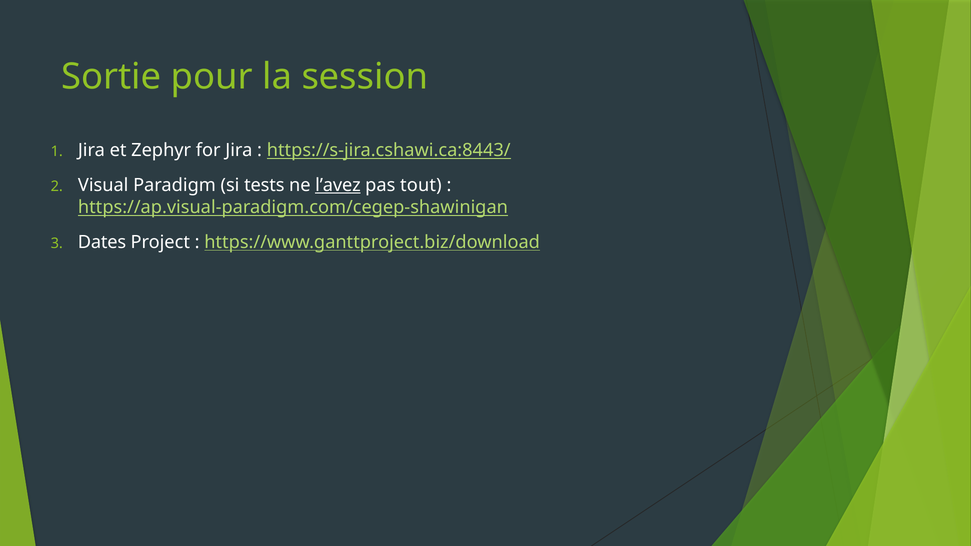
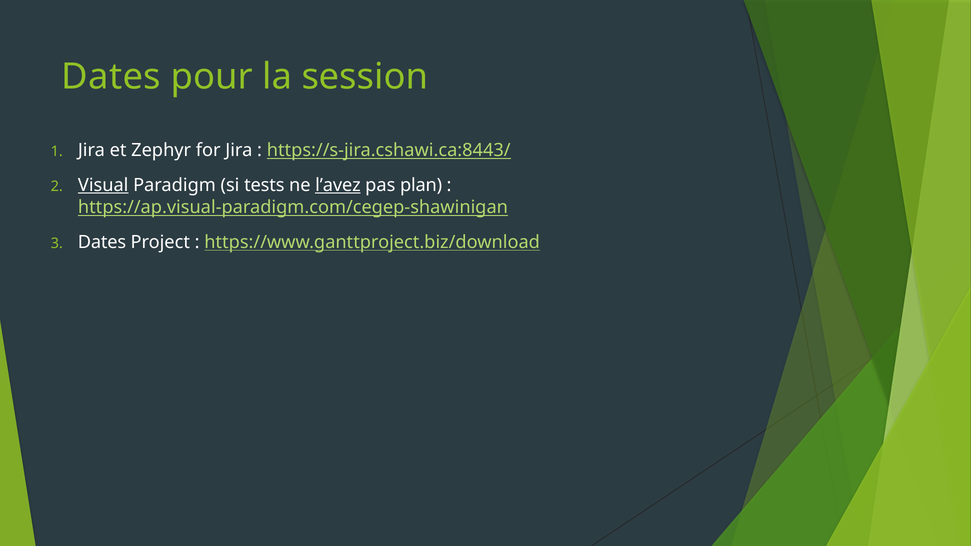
Sortie at (111, 77): Sortie -> Dates
Visual underline: none -> present
tout: tout -> plan
